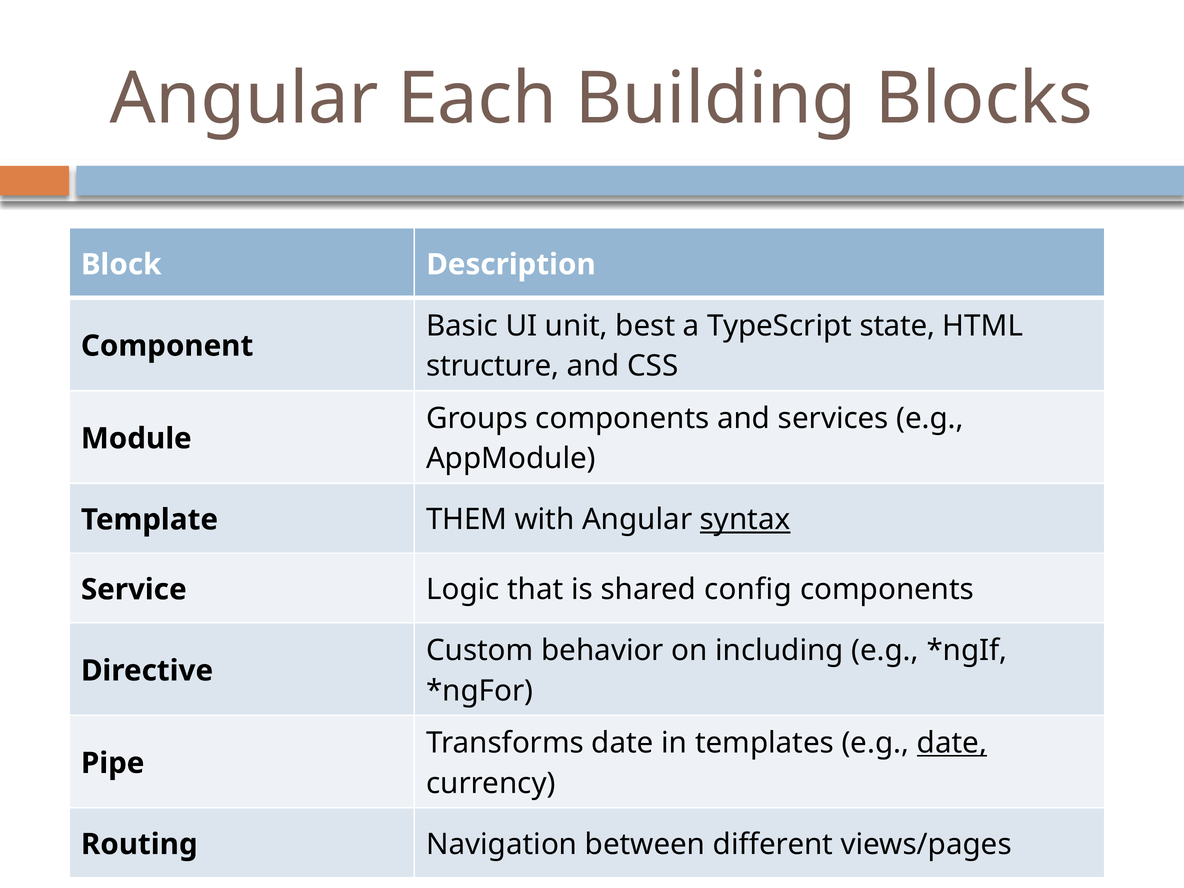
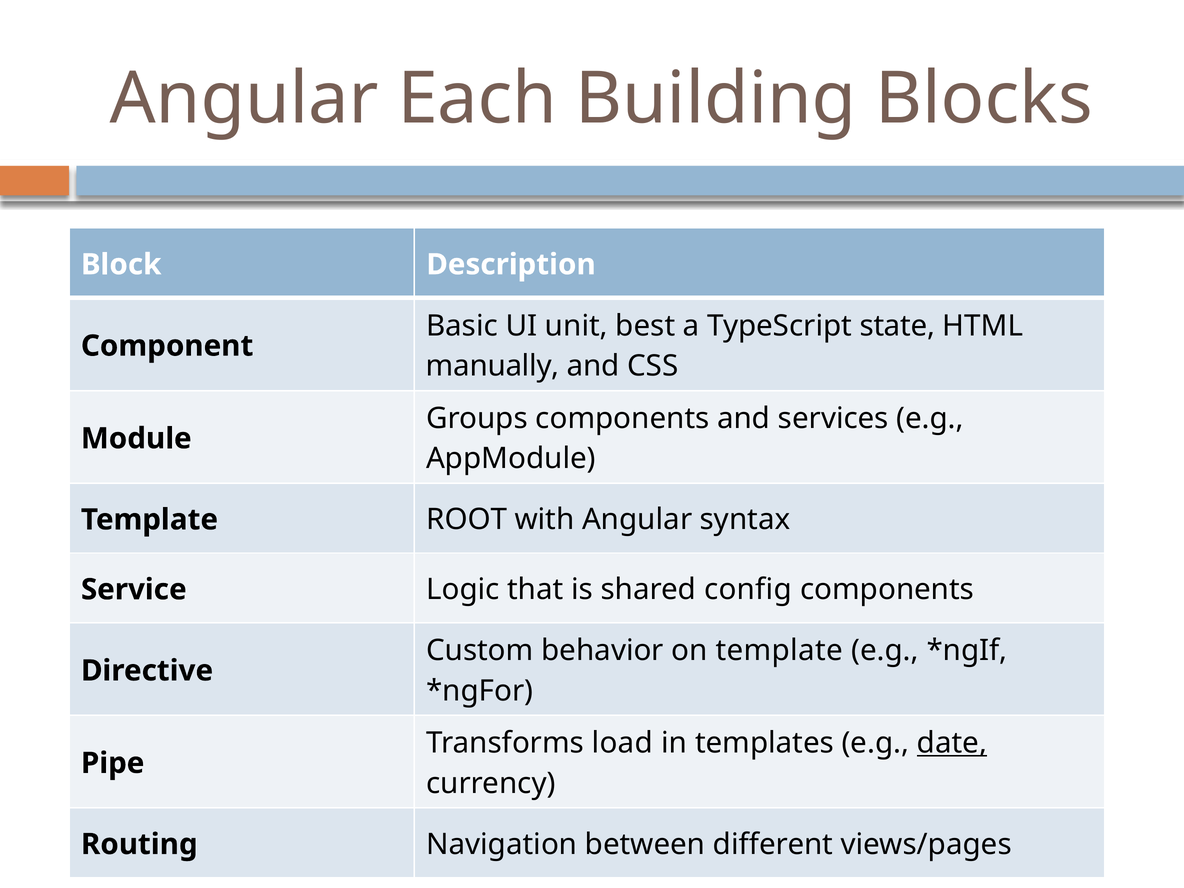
structure: structure -> manually
THEM: THEM -> ROOT
syntax underline: present -> none
on including: including -> template
Transforms date: date -> load
